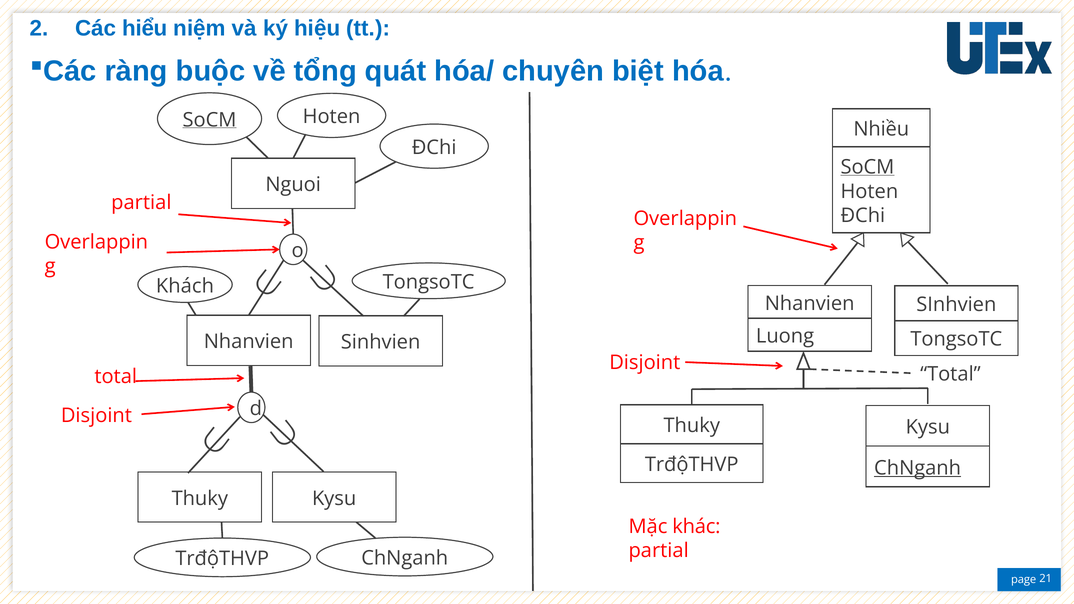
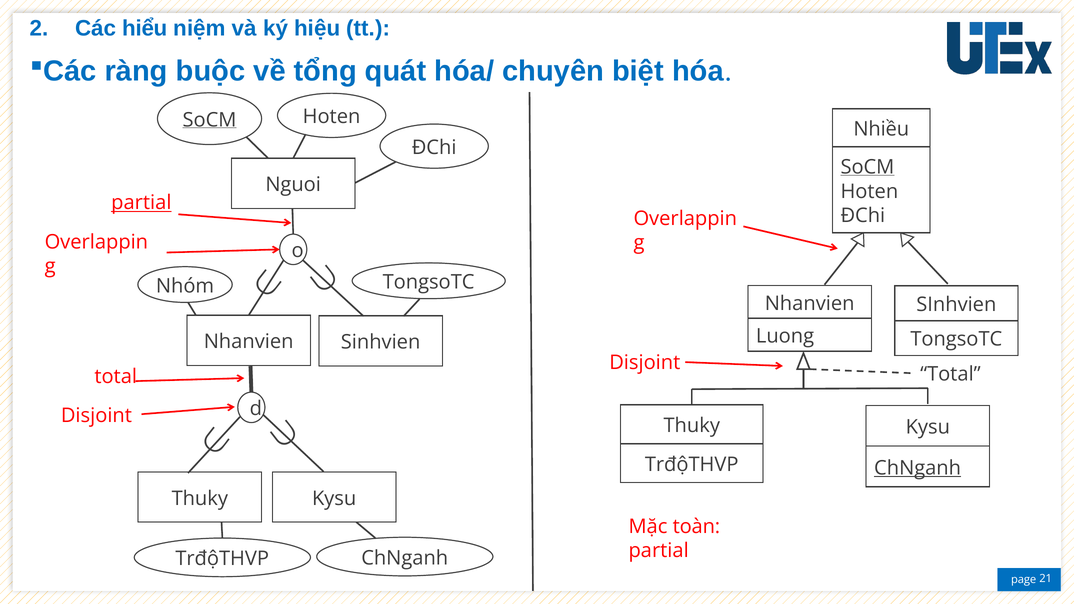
partial at (141, 203) underline: none -> present
Khách: Khách -> Nhóm
khác: khác -> toàn
